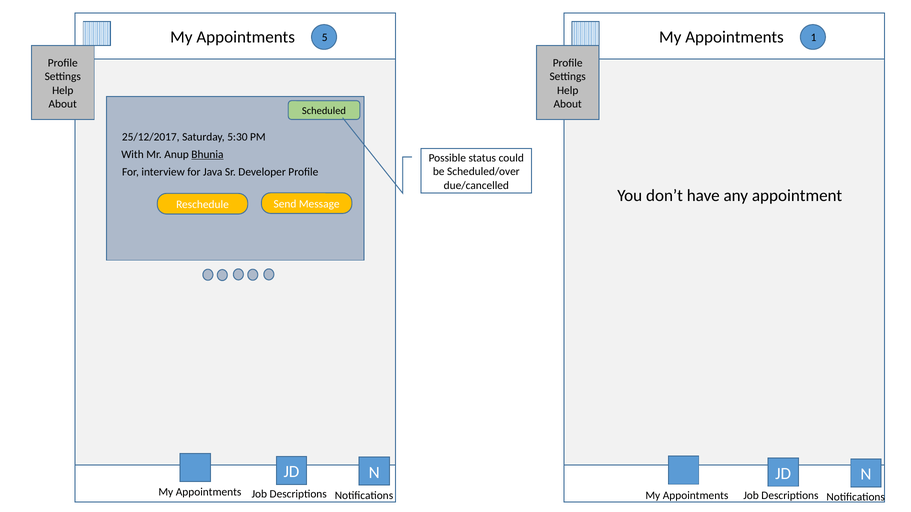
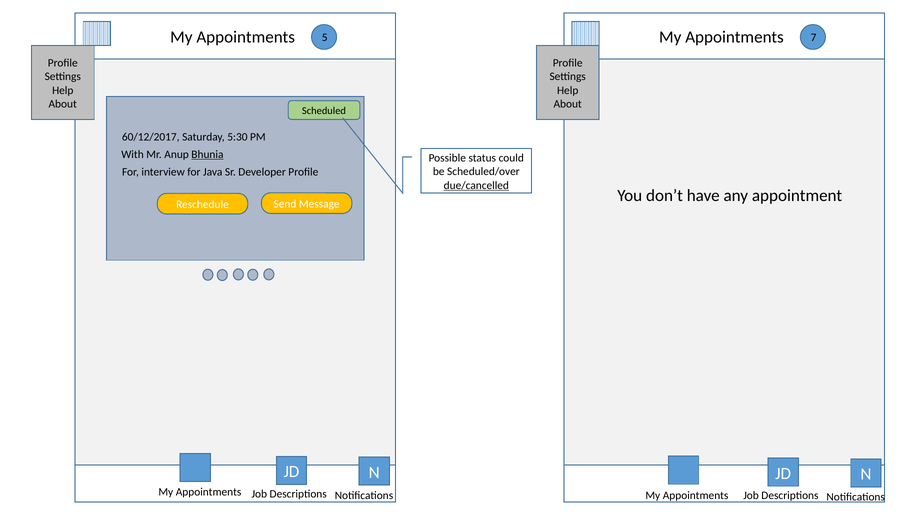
1: 1 -> 7
25/12/2017: 25/12/2017 -> 60/12/2017
due/cancelled underline: none -> present
